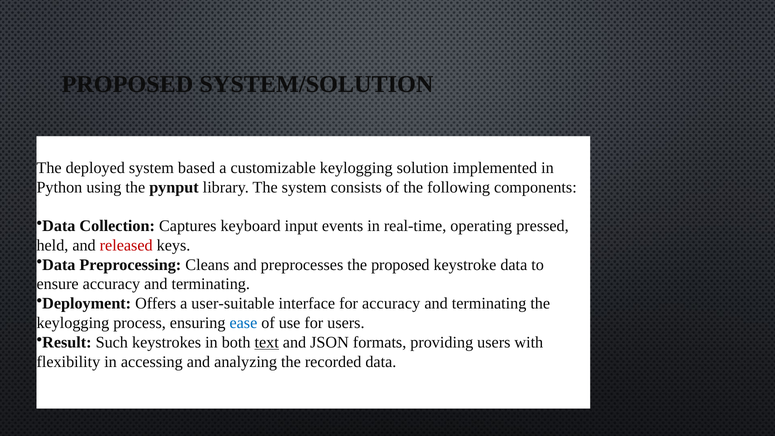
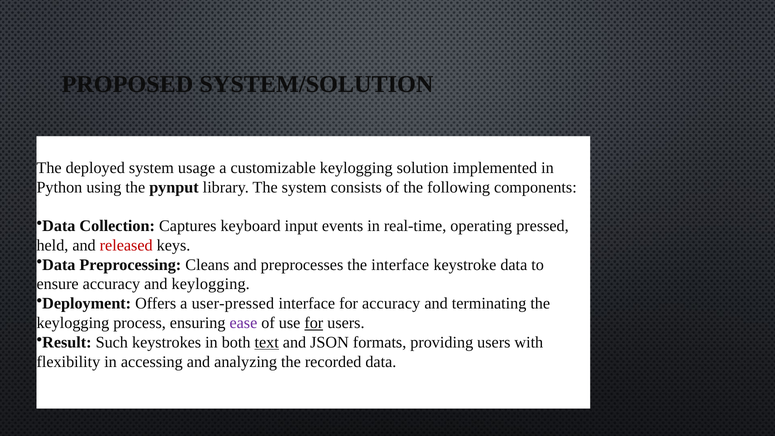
based: based -> usage
the proposed: proposed -> interface
ensure accuracy and terminating: terminating -> keylogging
user-suitable: user-suitable -> user-pressed
ease colour: blue -> purple
for at (314, 323) underline: none -> present
